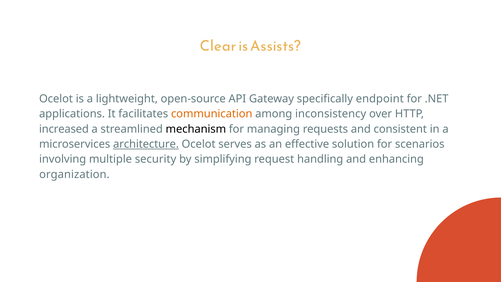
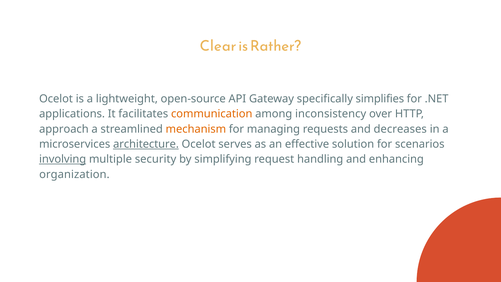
Assists: Assists -> Rather
endpoint: endpoint -> simplifies
increased: increased -> approach
mechanism colour: black -> orange
consistent: consistent -> decreases
involving underline: none -> present
